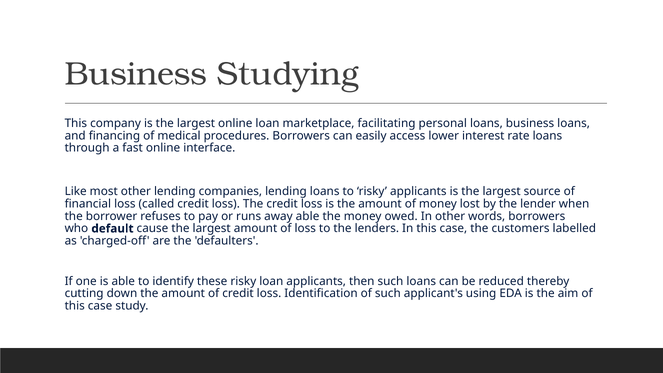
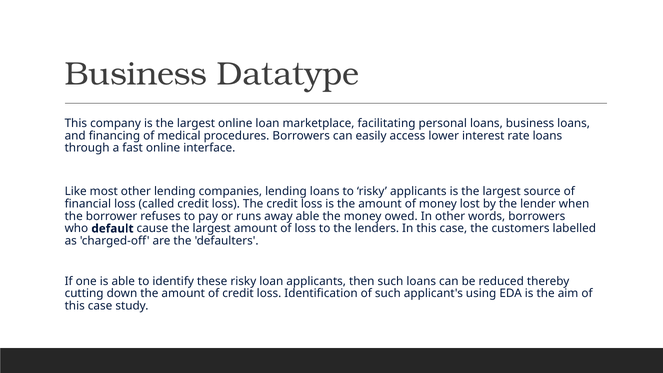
Studying: Studying -> Datatype
